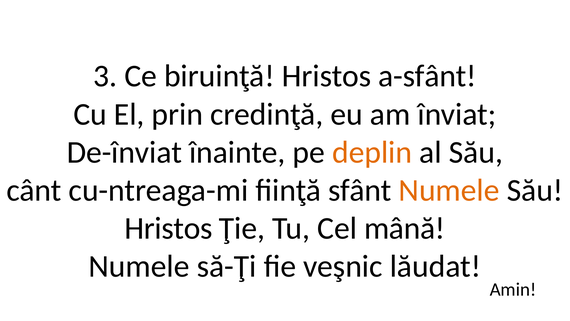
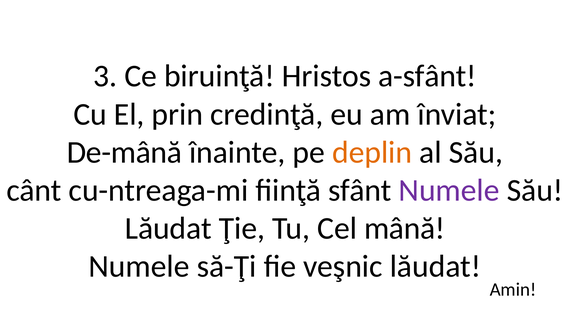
De-înviat: De-înviat -> De-mână
Numele at (449, 190) colour: orange -> purple
Hristos at (168, 228): Hristos -> Lăudat
